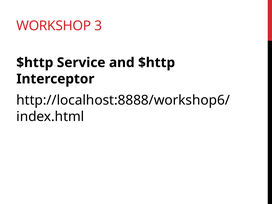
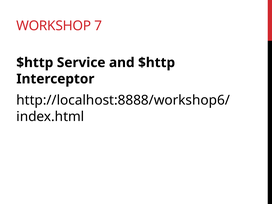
3: 3 -> 7
